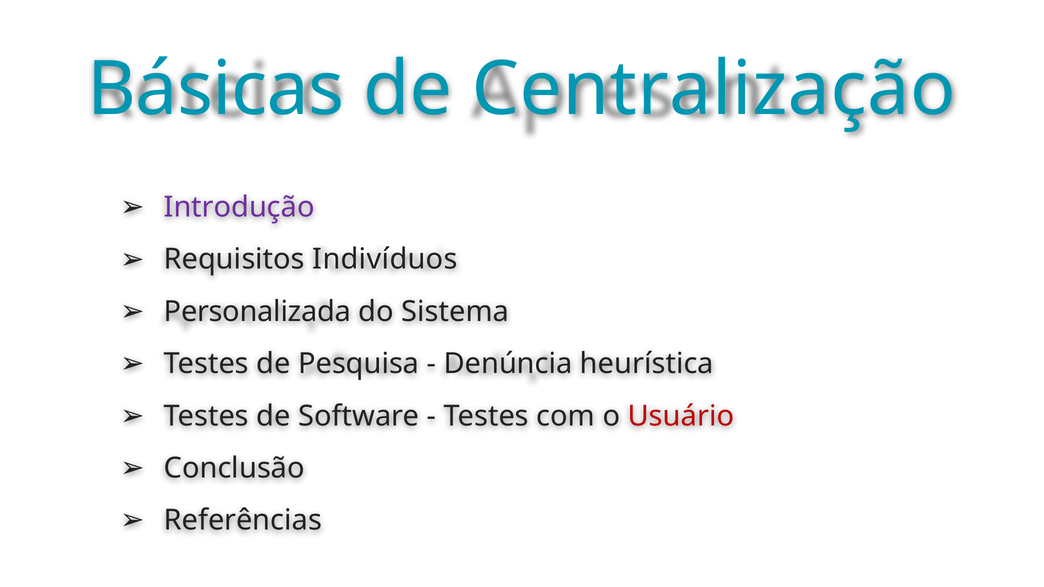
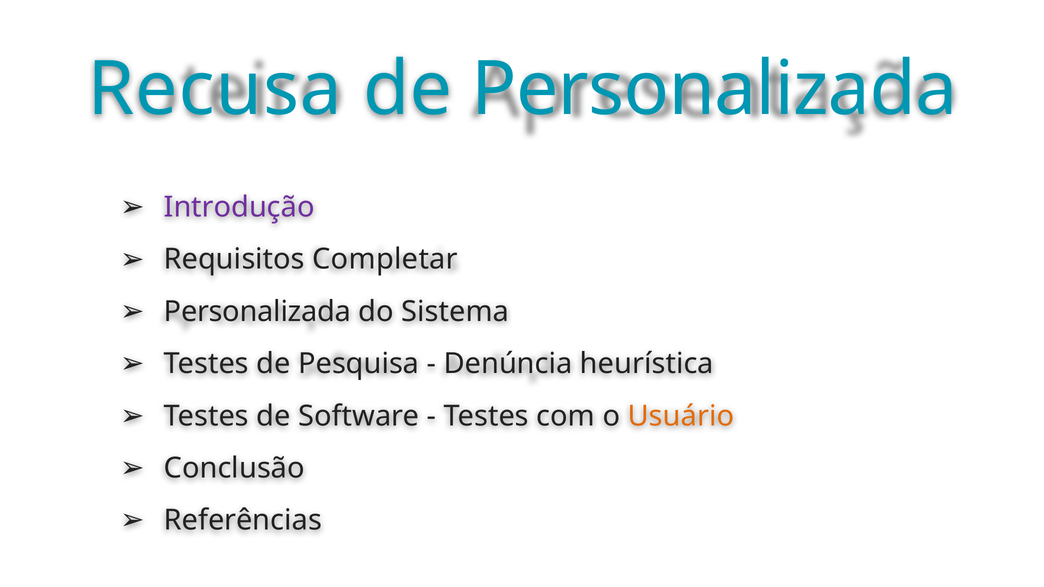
Básicas: Básicas -> Recusa
de Centralização: Centralização -> Personalizada
Indivíduos: Indivíduos -> Completar
Usuário colour: red -> orange
